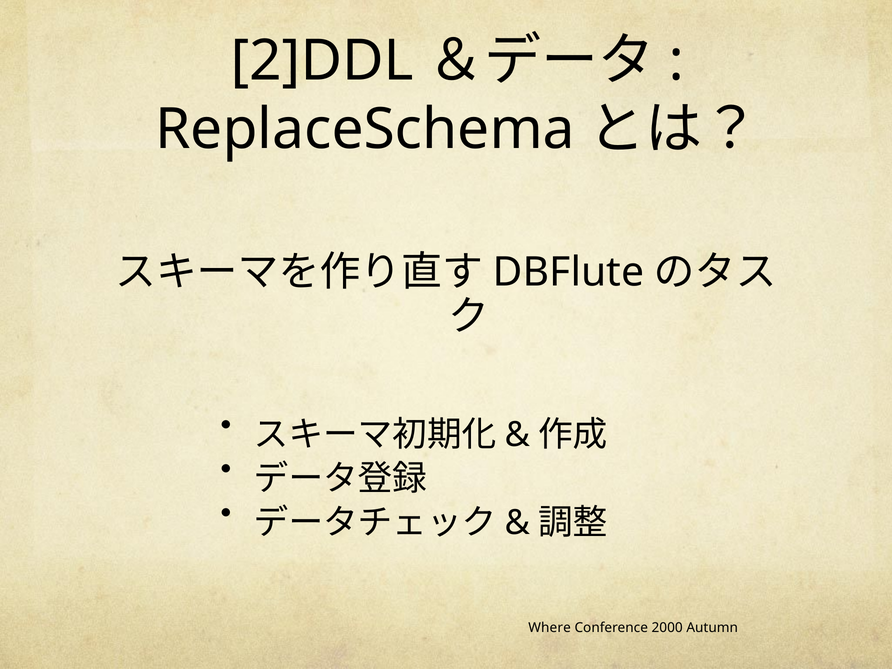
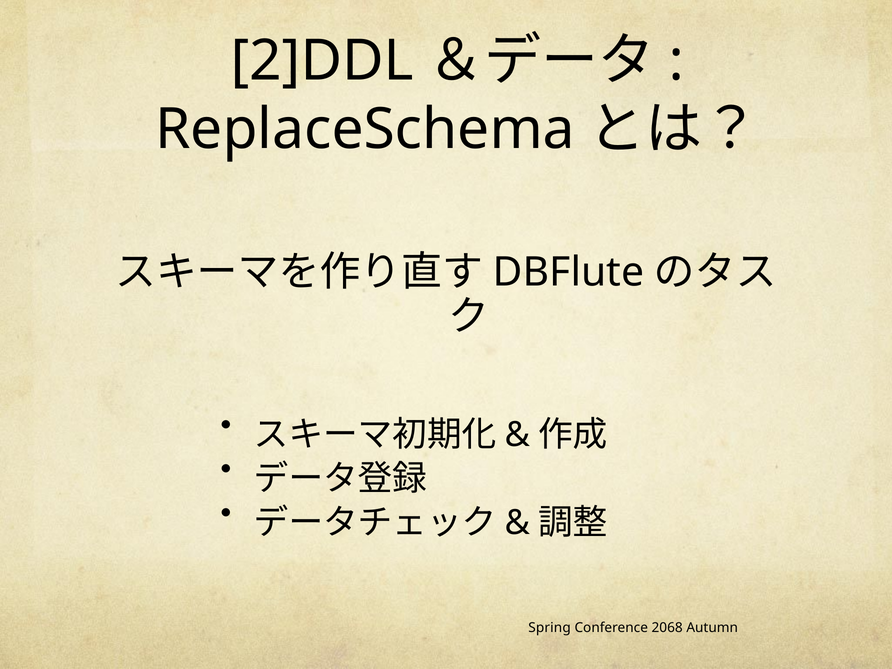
Where: Where -> Spring
2000: 2000 -> 2068
